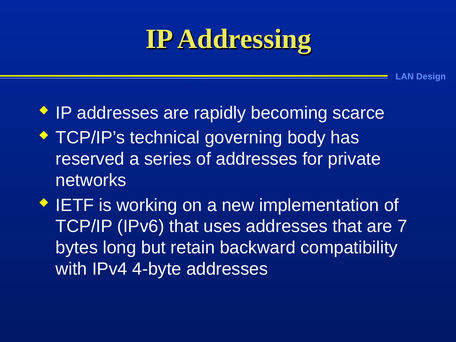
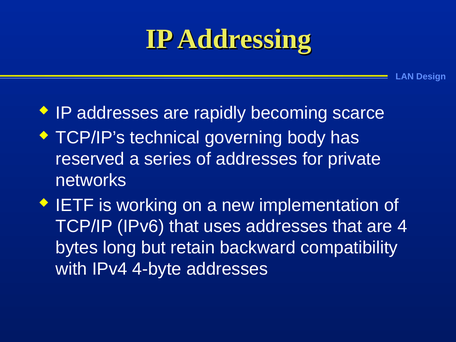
7: 7 -> 4
